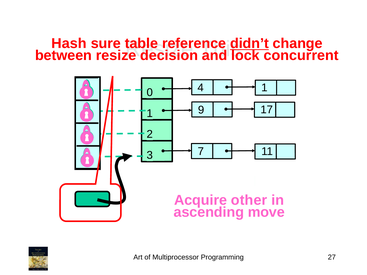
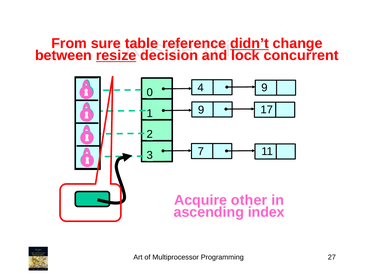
Hash: Hash -> From
resize at (116, 55) underline: none -> present
4 1: 1 -> 9
move: move -> index
